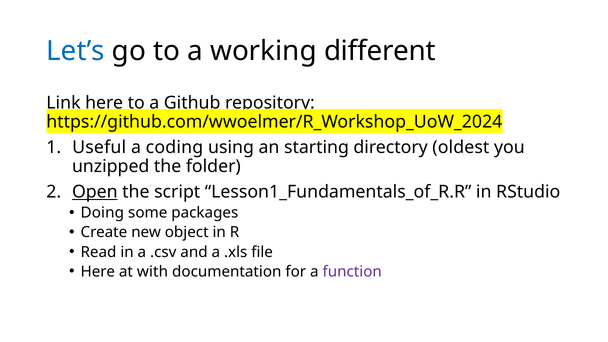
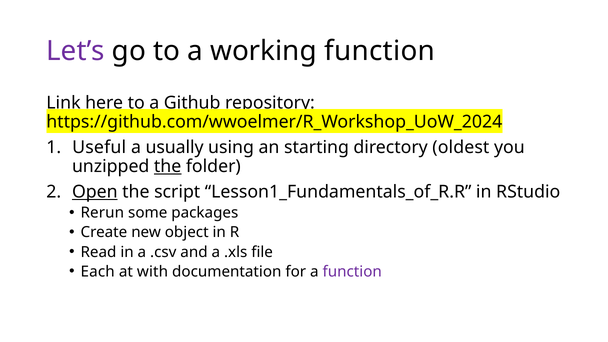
Let’s colour: blue -> purple
working different: different -> function
coding: coding -> usually
the at (168, 166) underline: none -> present
Doing: Doing -> Rerun
Here at (98, 272): Here -> Each
